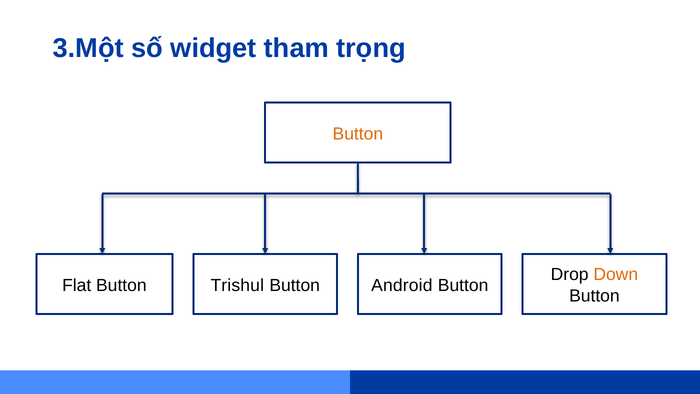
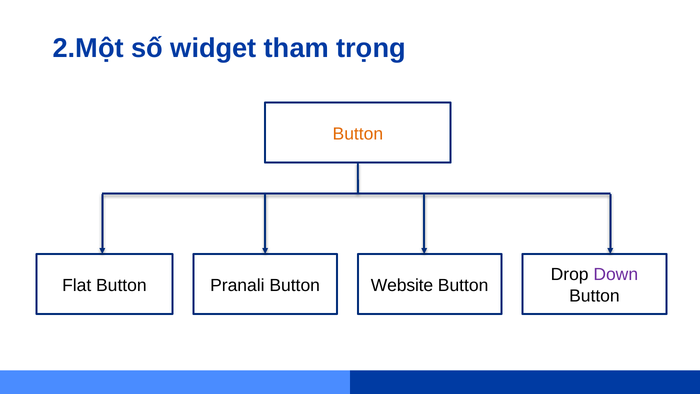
3.Một: 3.Một -> 2.Một
Down colour: orange -> purple
Trishul: Trishul -> Pranali
Android: Android -> Website
